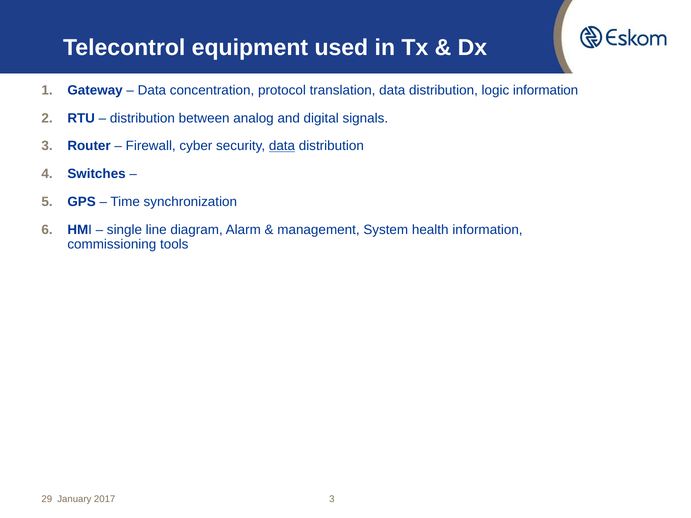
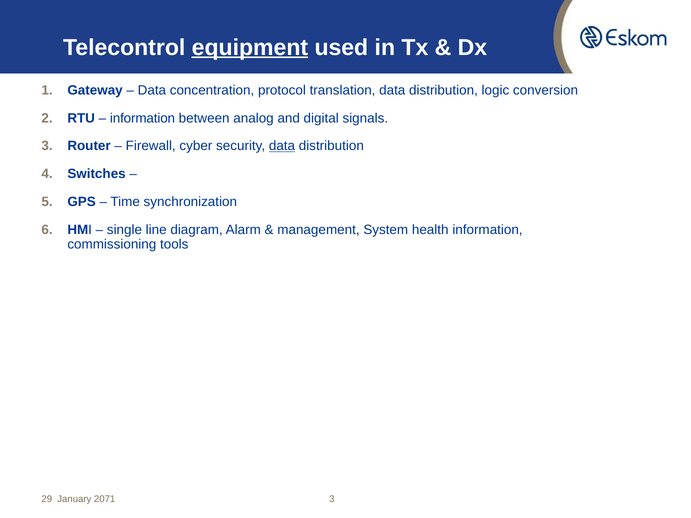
equipment underline: none -> present
logic information: information -> conversion
distribution at (142, 118): distribution -> information
2017: 2017 -> 2071
